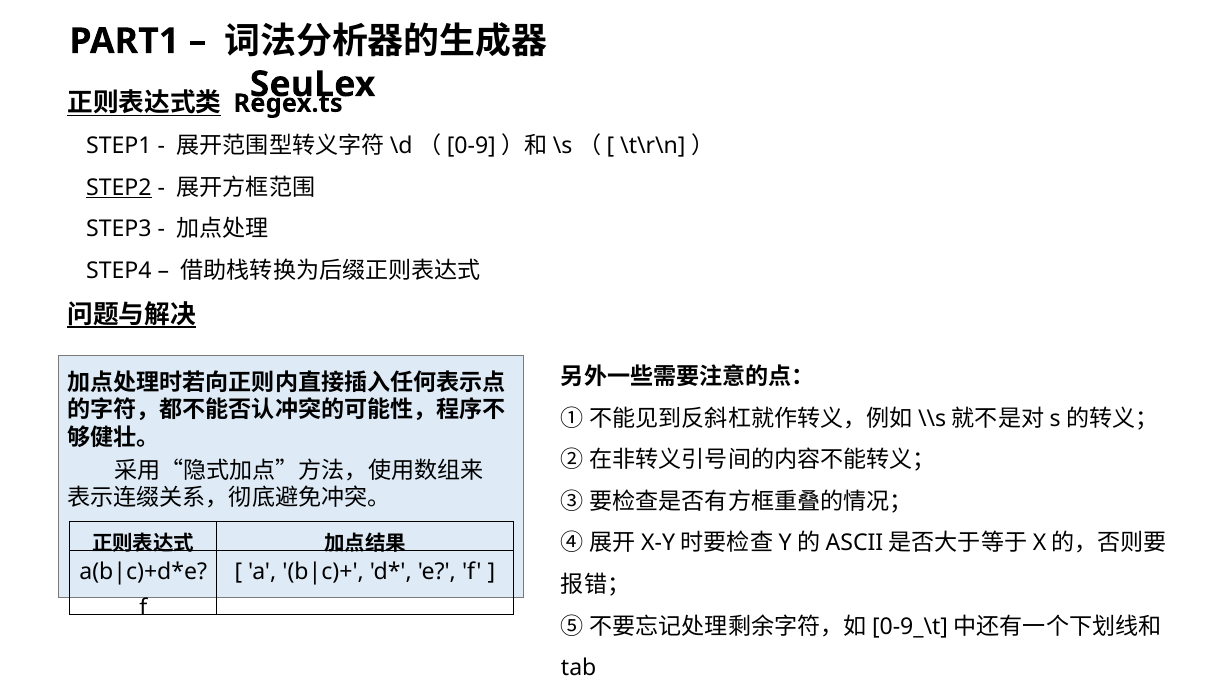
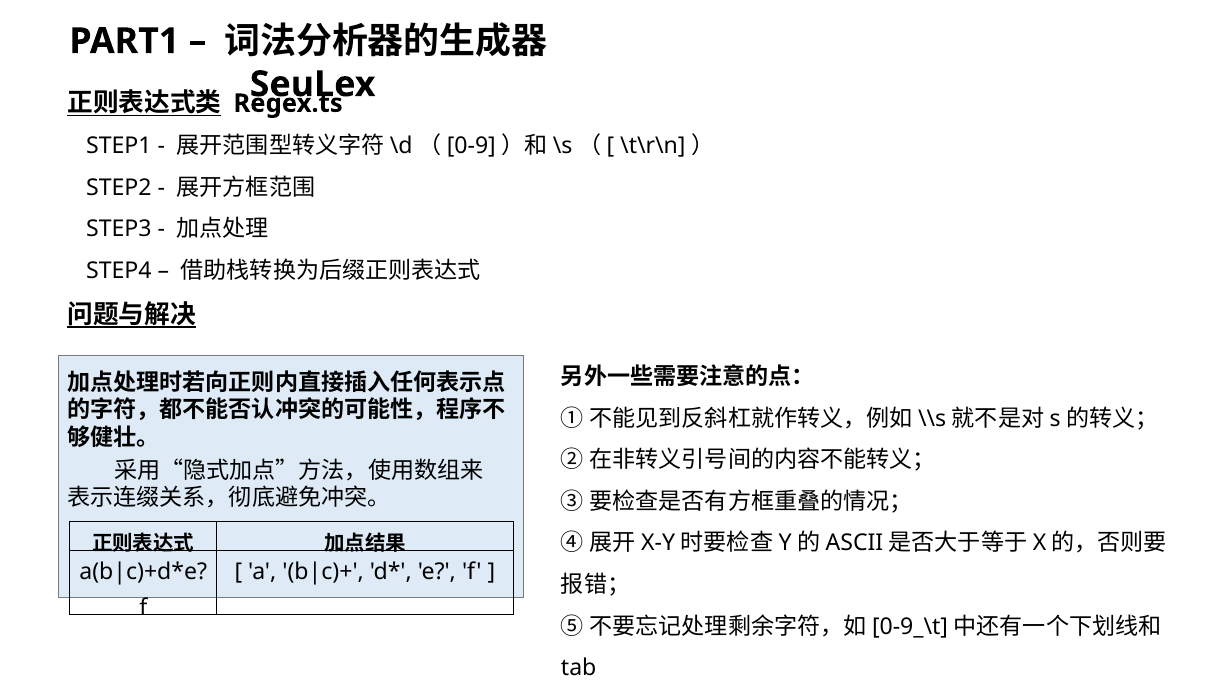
STEP2 underline: present -> none
